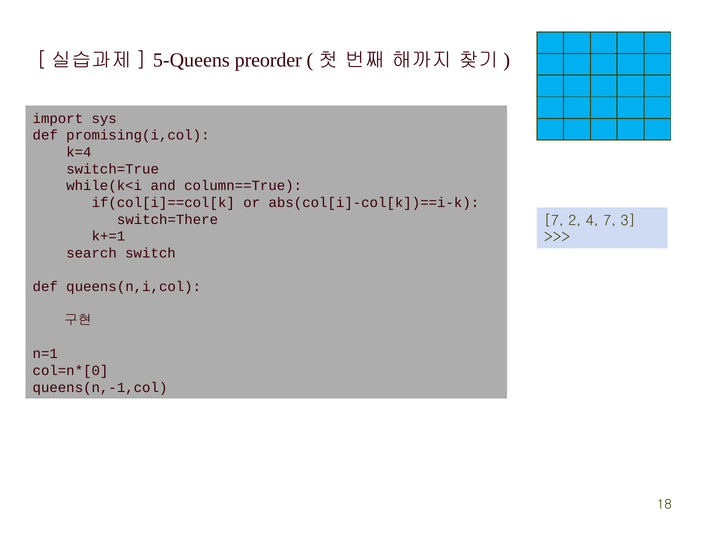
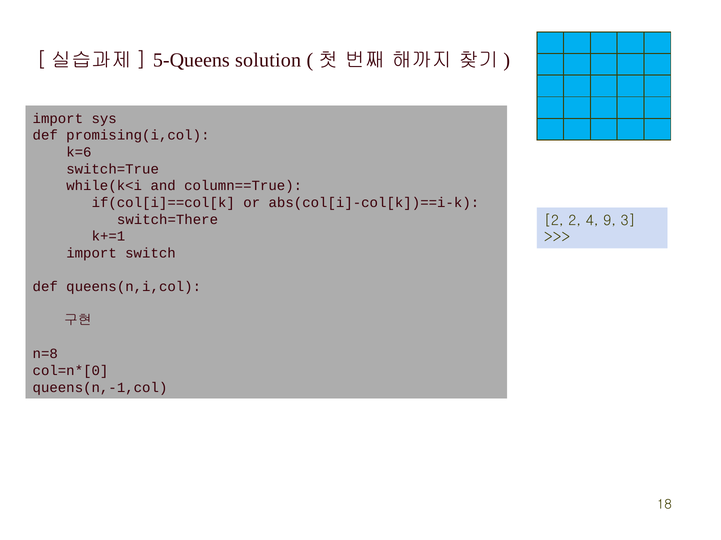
preorder: preorder -> solution
k=4: k=4 -> k=6
7 at (554, 221): 7 -> 2
4 7: 7 -> 9
search at (92, 253): search -> import
n=1: n=1 -> n=8
